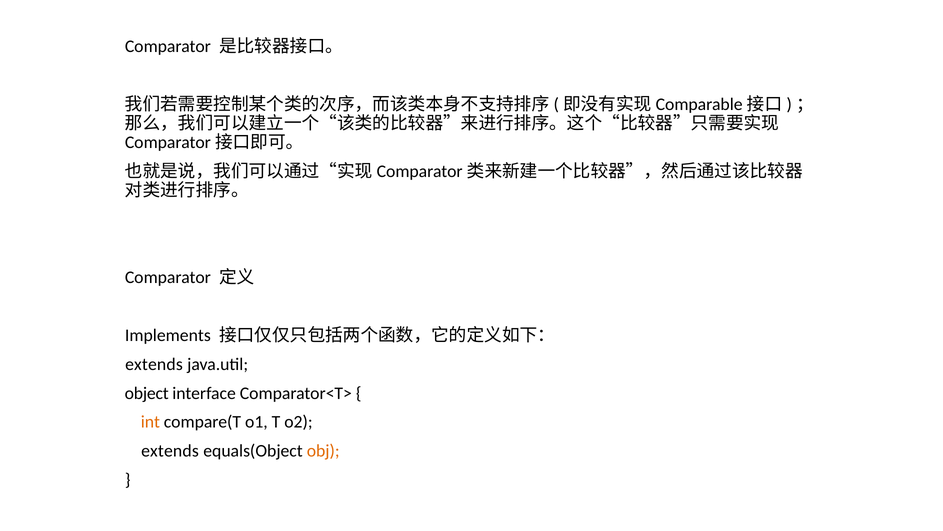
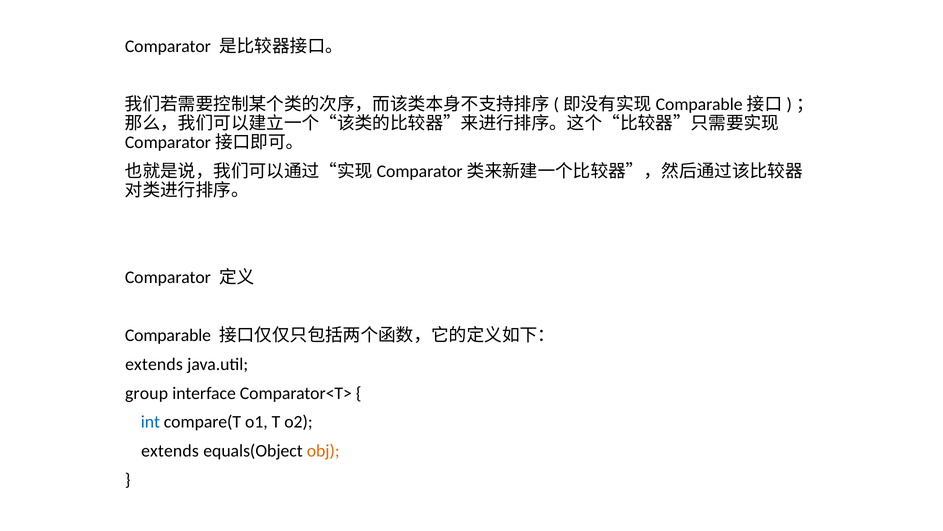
Implements: Implements -> Comparable
object: object -> group
int colour: orange -> blue
